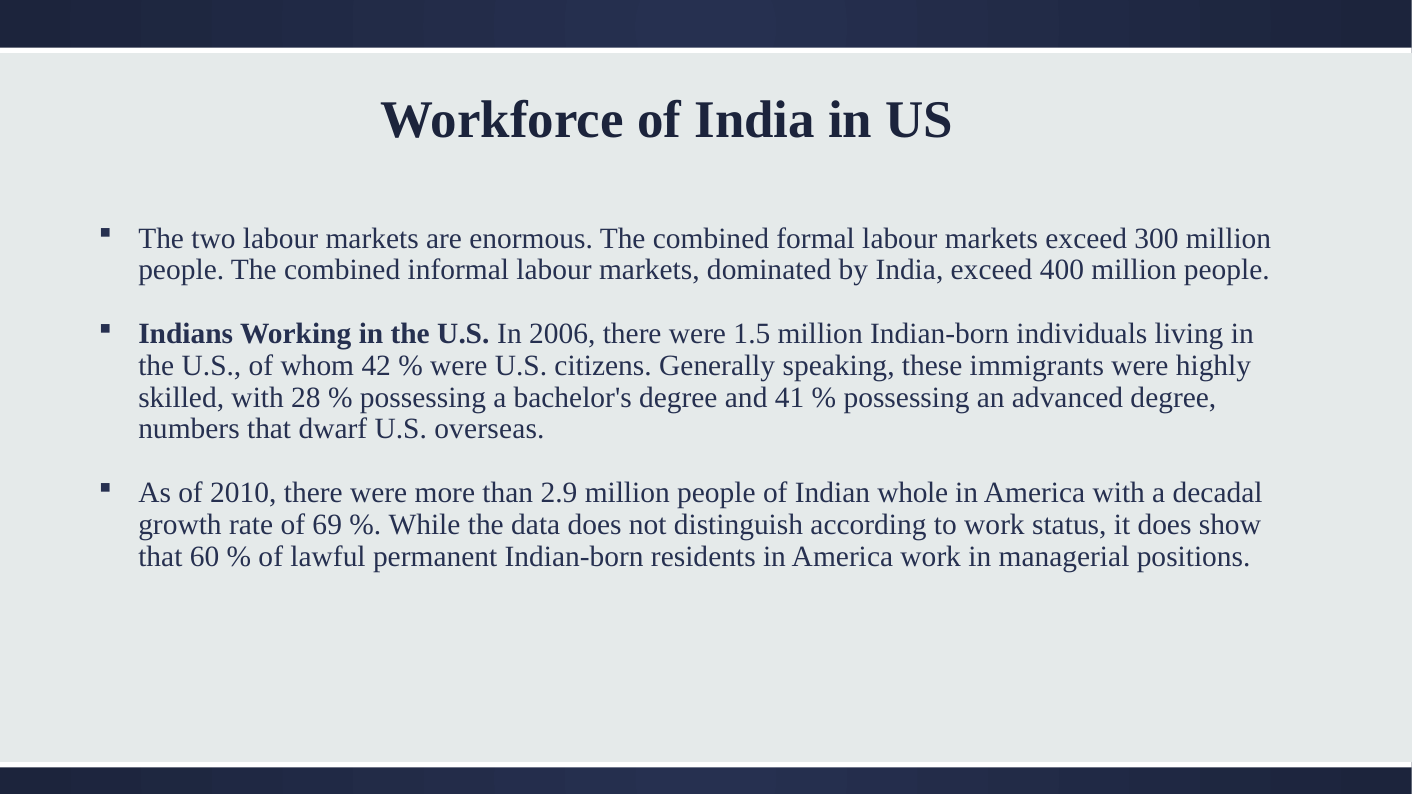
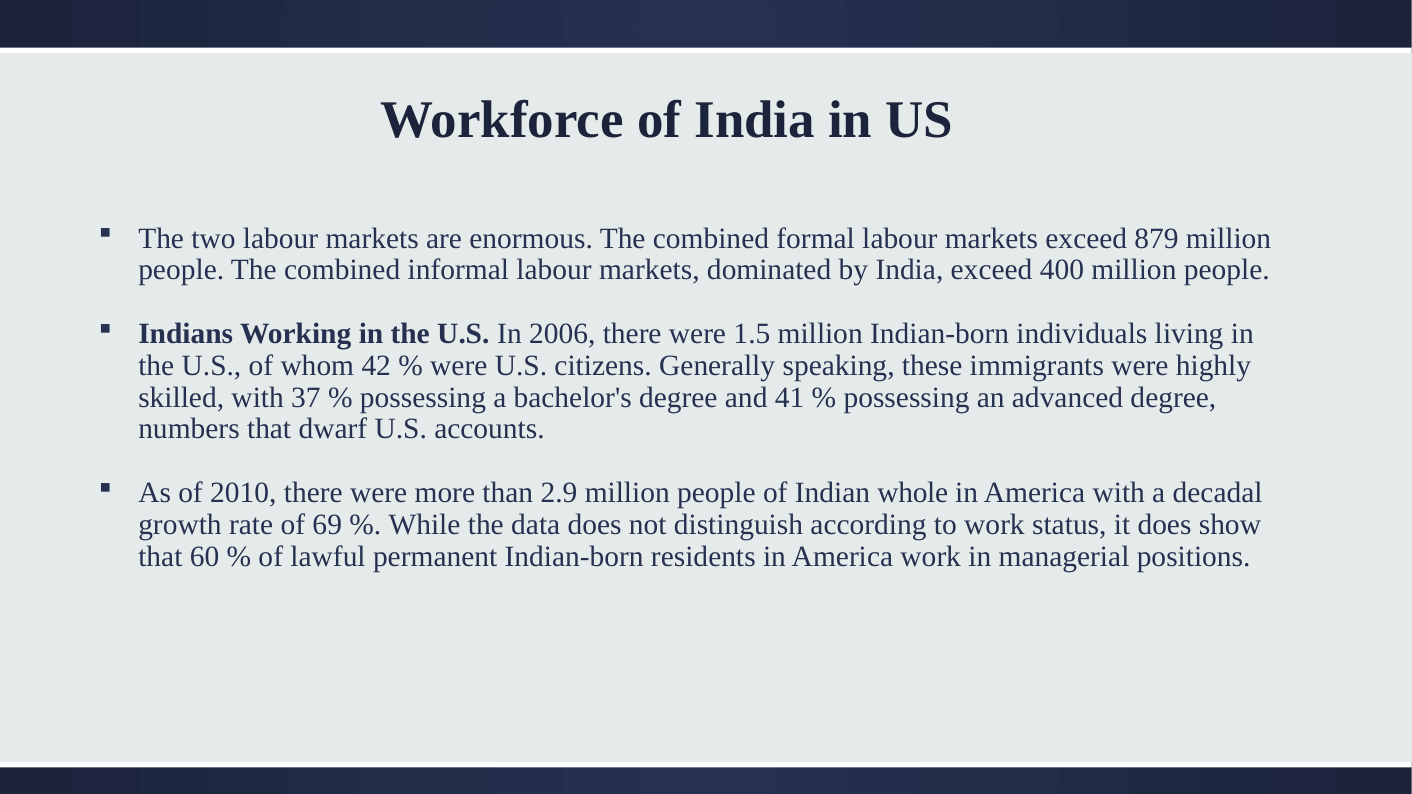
300: 300 -> 879
28: 28 -> 37
overseas: overseas -> accounts
